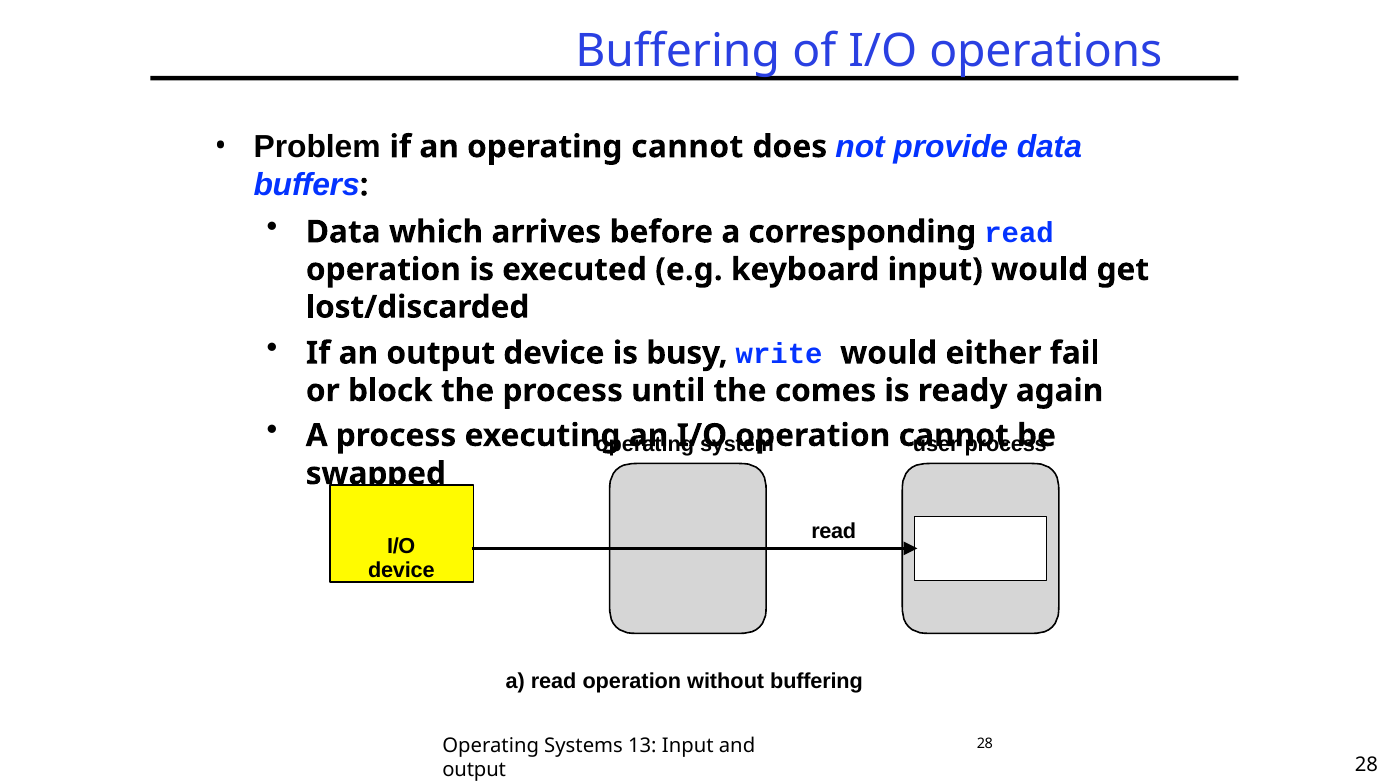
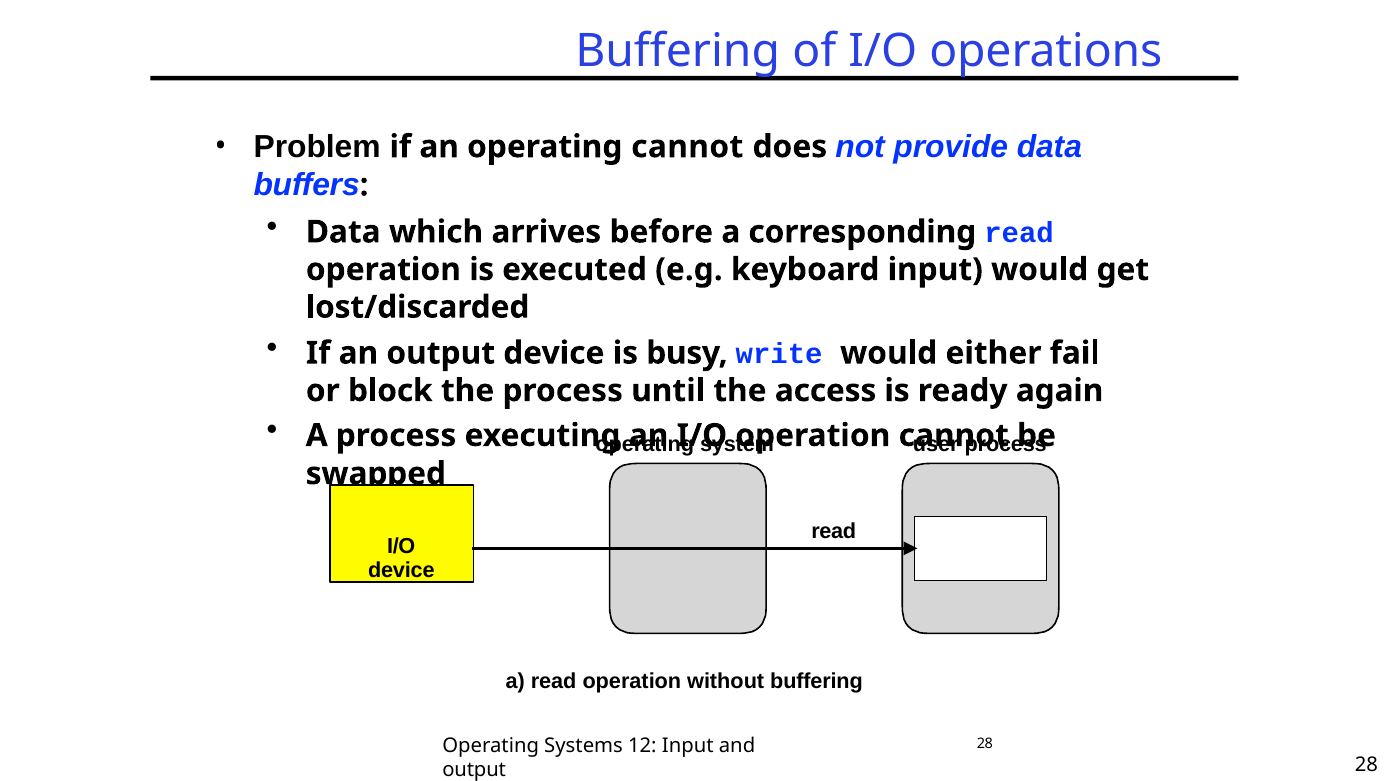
comes: comes -> access
13: 13 -> 12
